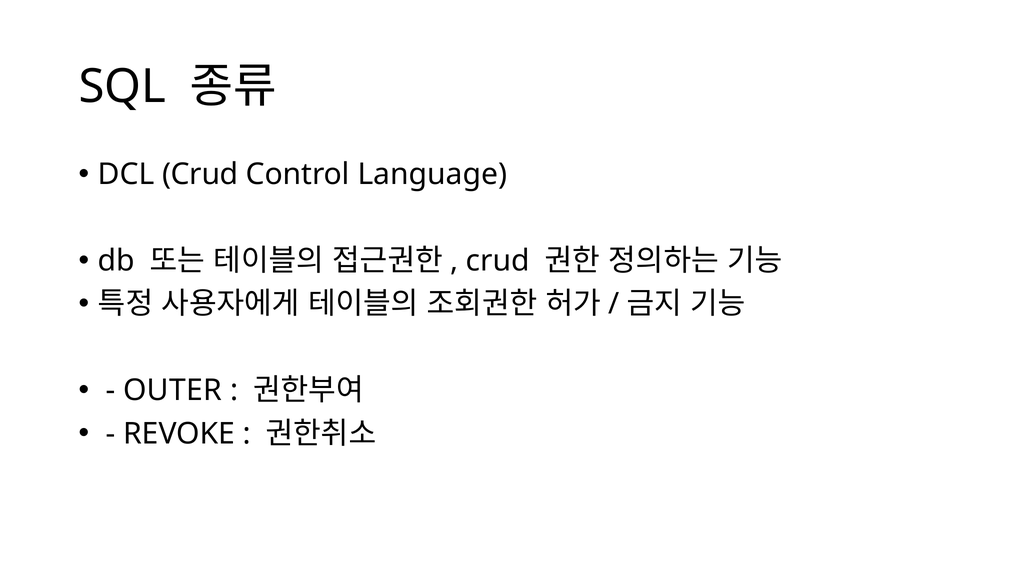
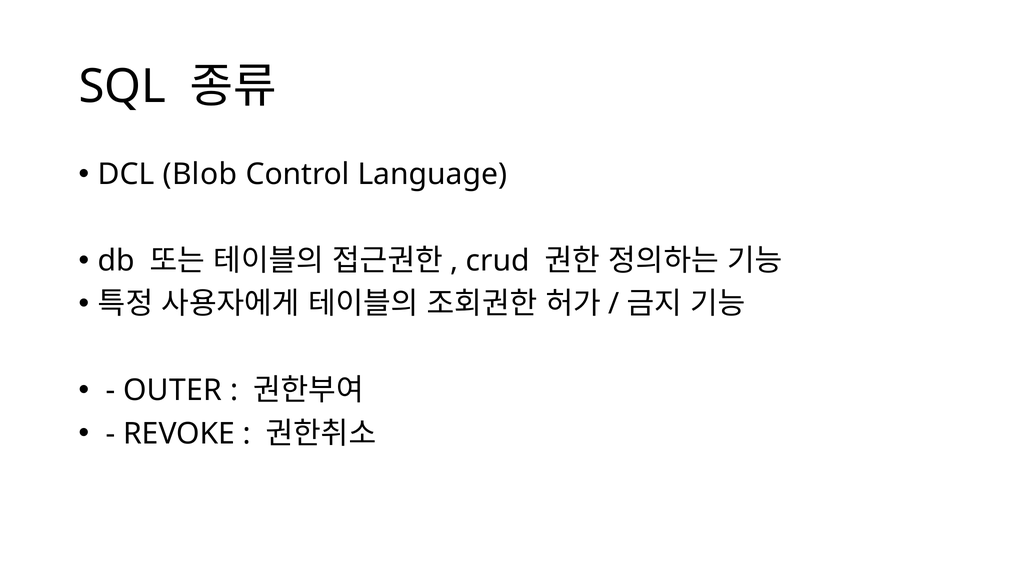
DCL Crud: Crud -> Blob
